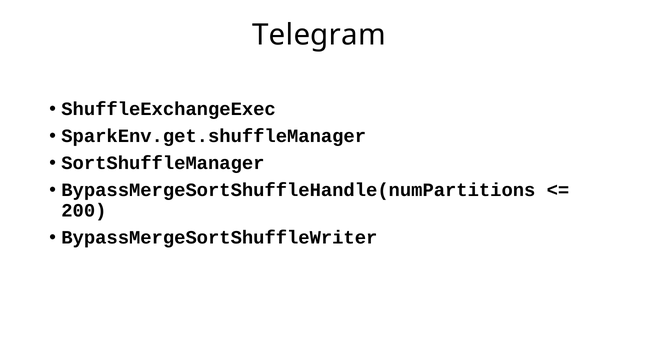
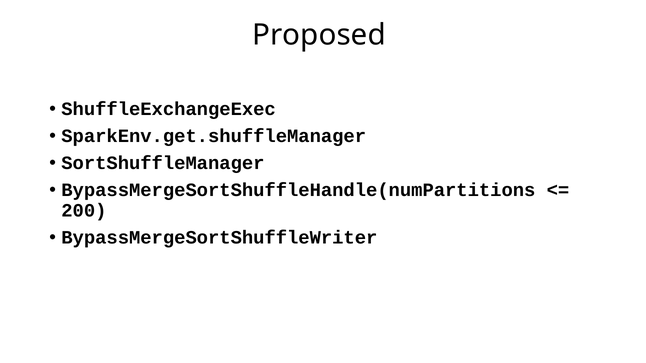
Telegram: Telegram -> Proposed
